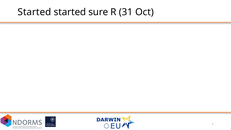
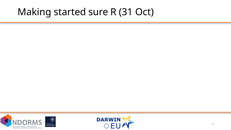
Started at (34, 12): Started -> Making
